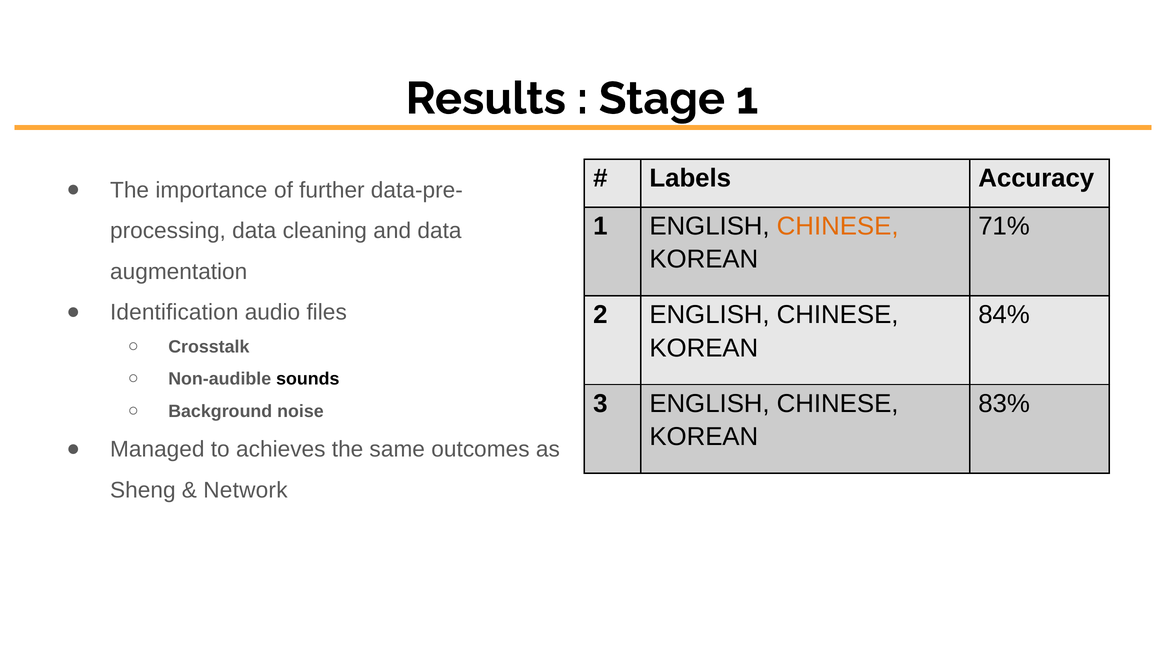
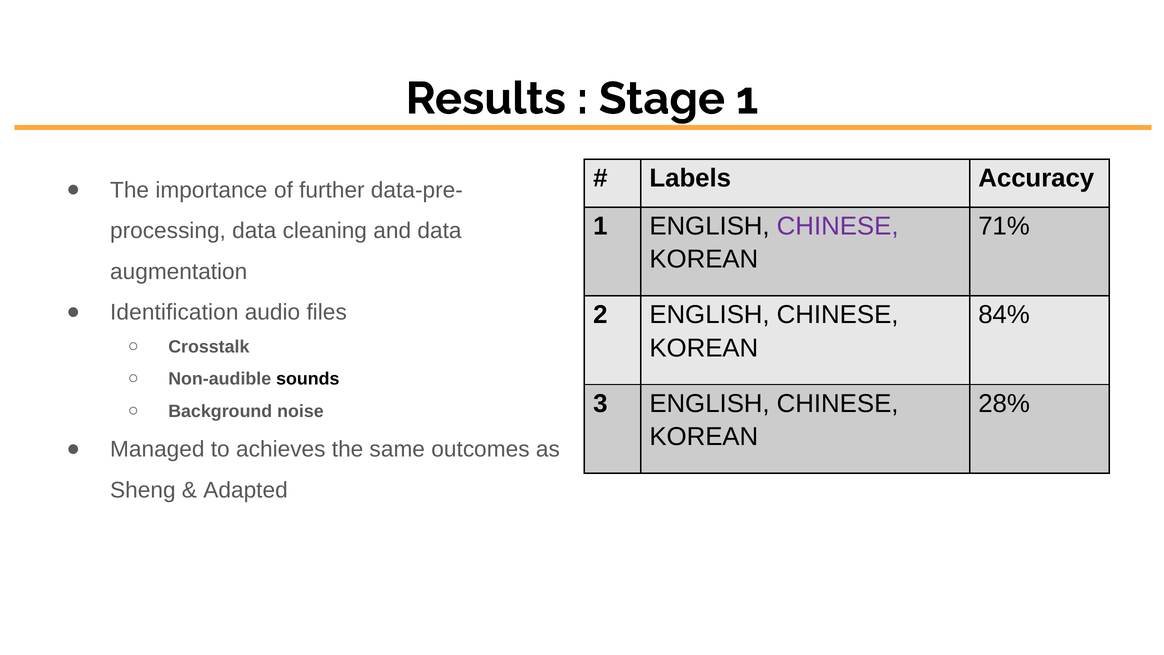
CHINESE at (838, 226) colour: orange -> purple
83%: 83% -> 28%
Network: Network -> Adapted
